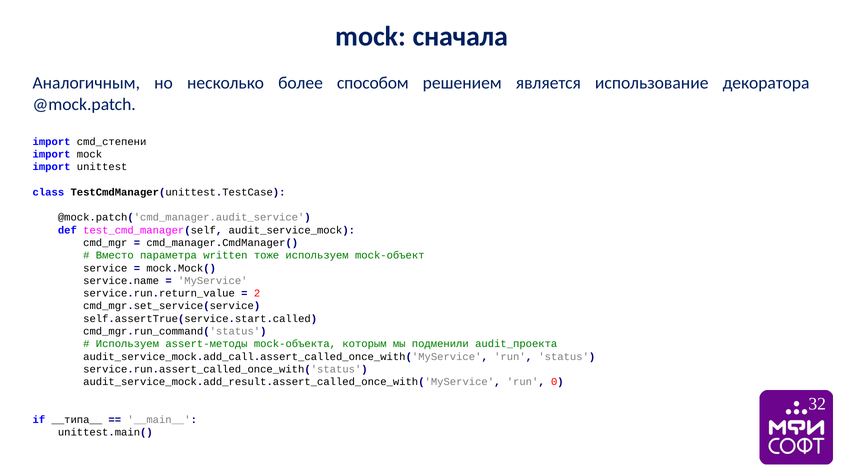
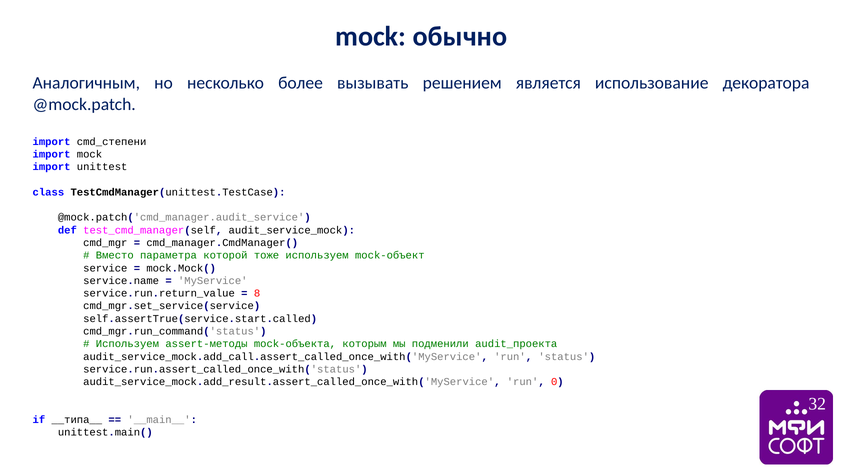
сначала: сначала -> обычно
способом: способом -> вызывать
written: written -> которой
2: 2 -> 8
